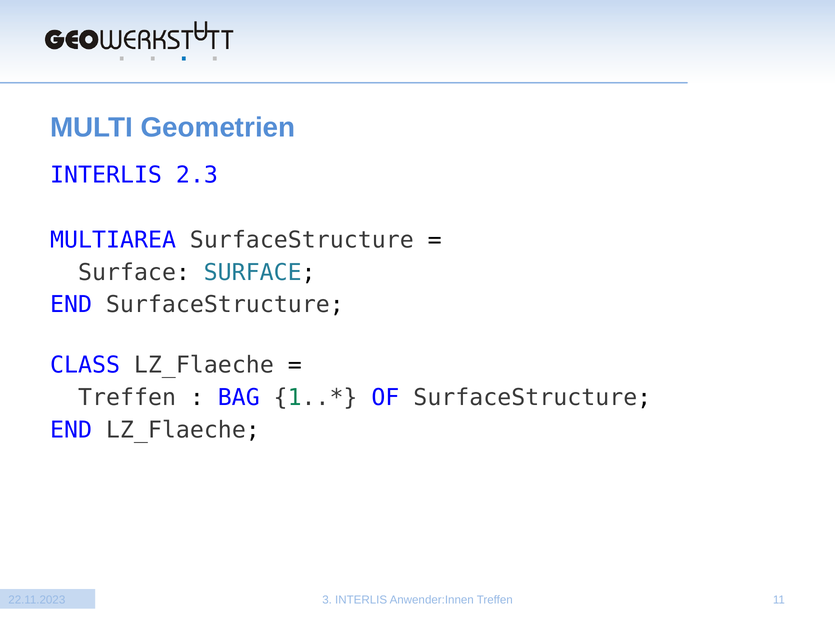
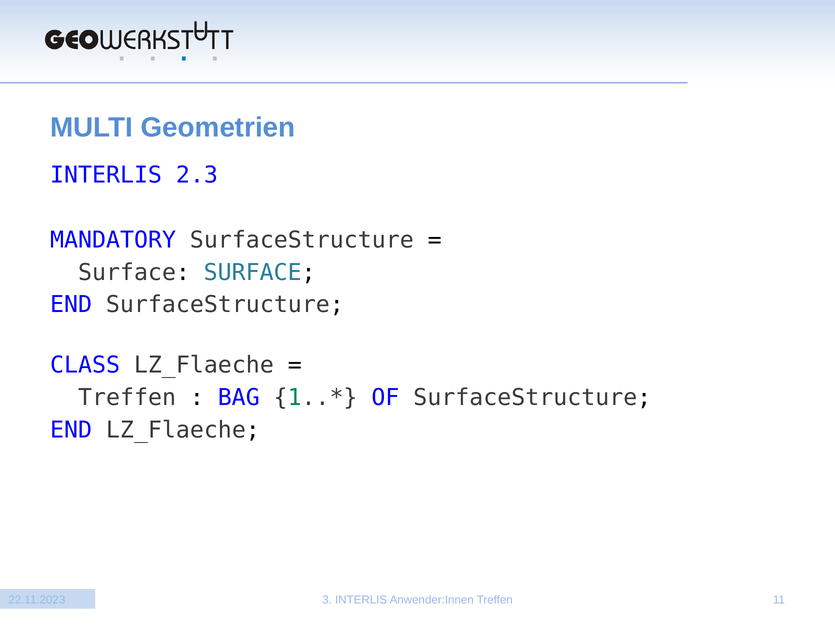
MULTIAREA: MULTIAREA -> MANDATORY
